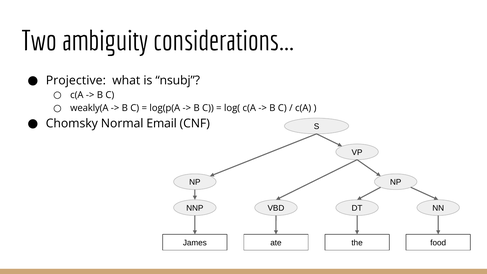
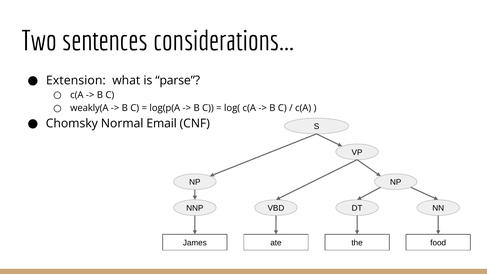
ambiguity: ambiguity -> sentences
Projective: Projective -> Extension
nsubj: nsubj -> parse
